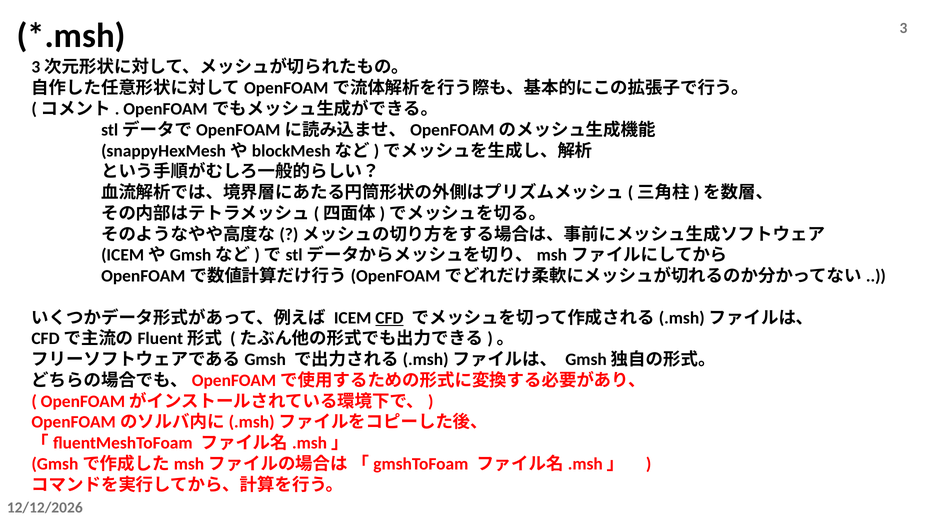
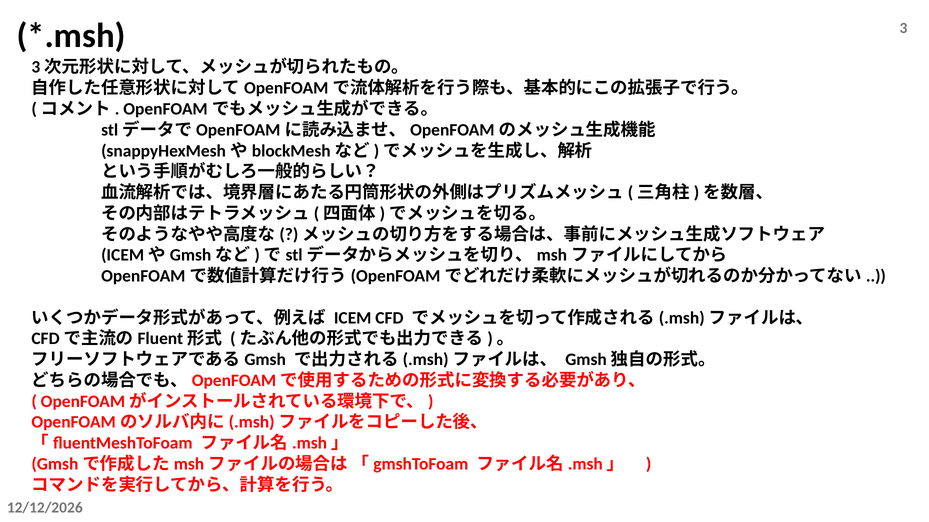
CFD underline: present -> none
